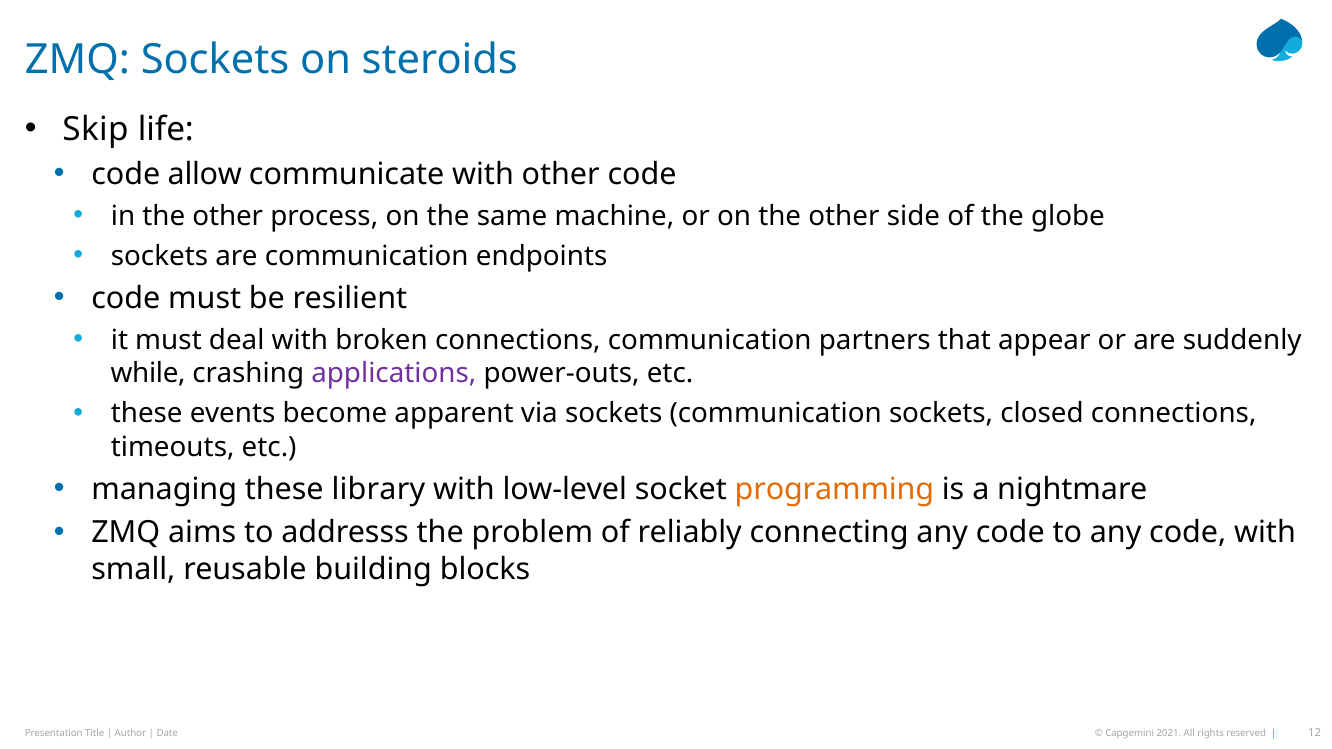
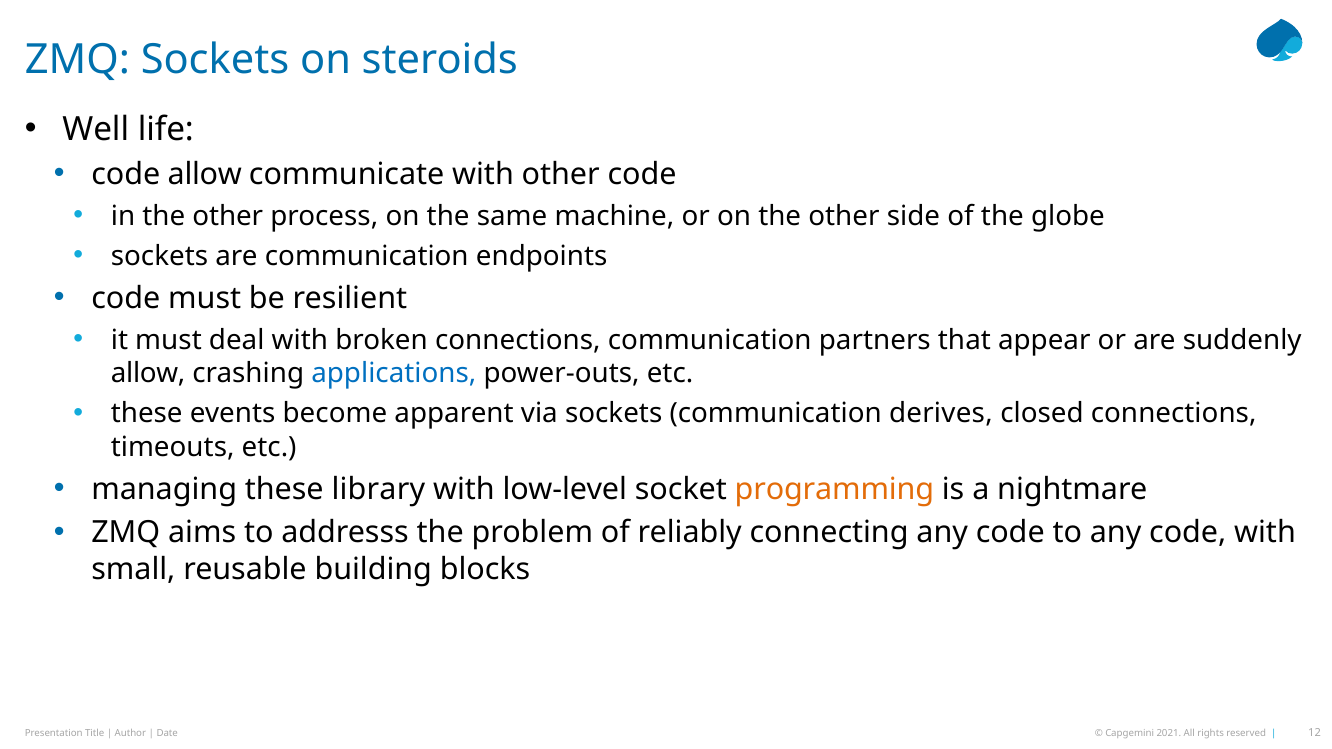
Skip: Skip -> Well
while at (148, 374): while -> allow
applications colour: purple -> blue
communication sockets: sockets -> derives
